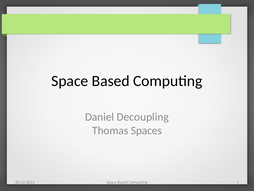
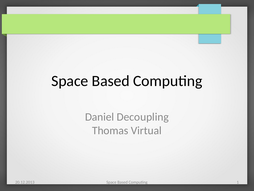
Spaces: Spaces -> Virtual
